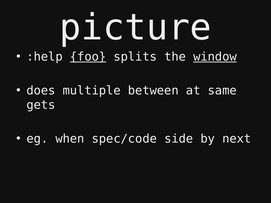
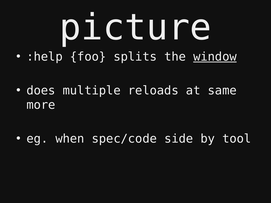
foo underline: present -> none
between: between -> reloads
gets: gets -> more
next: next -> tool
